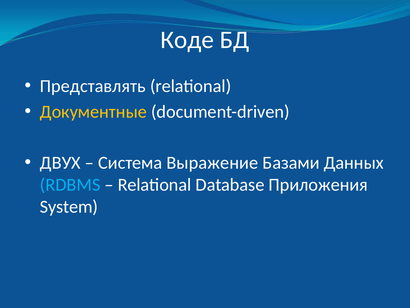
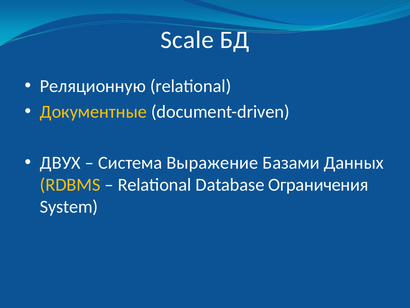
Коде: Коде -> Scale
Представлять: Представлять -> Реляционную
RDBMS colour: light blue -> yellow
Приложения: Приложения -> Ограничения
